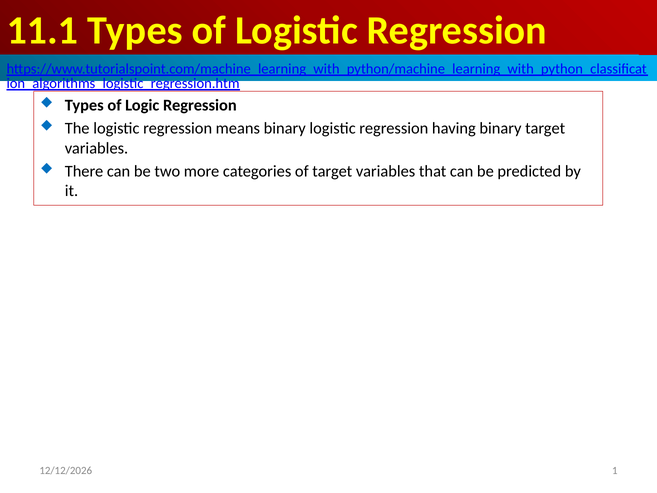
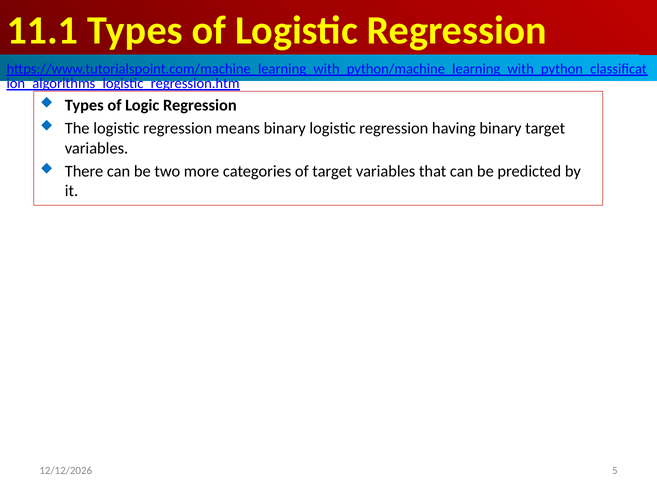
1: 1 -> 5
